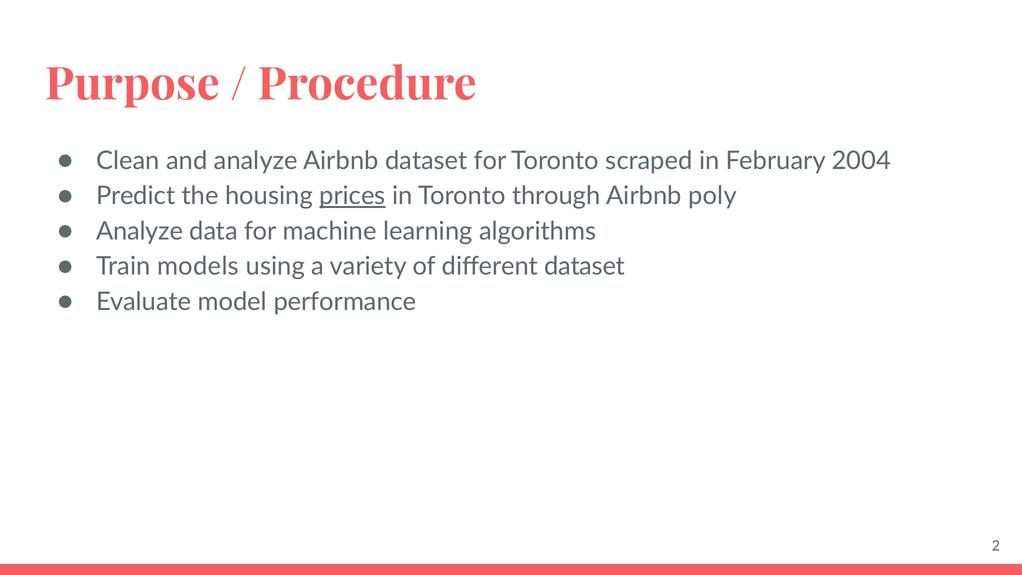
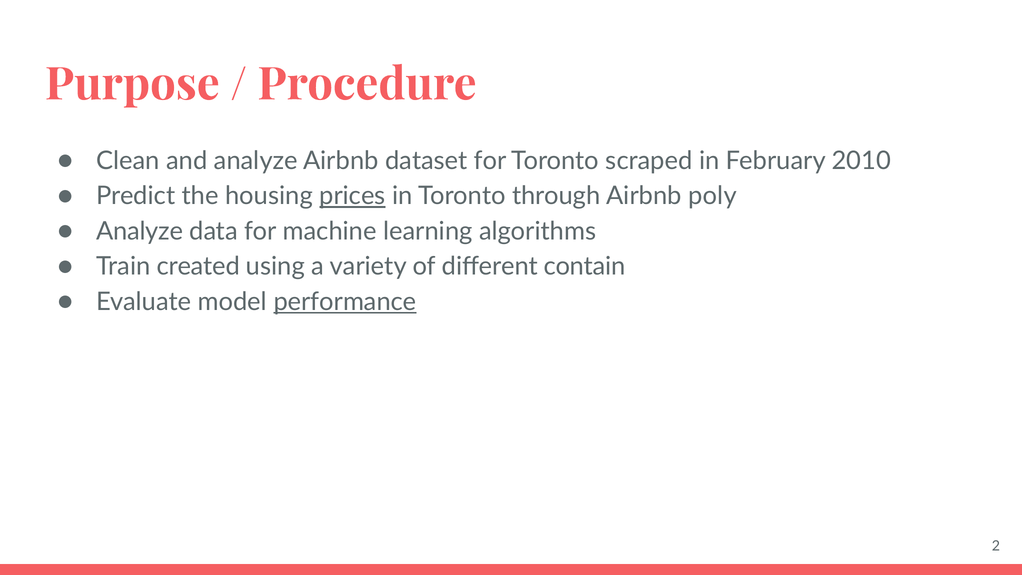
2004: 2004 -> 2010
models: models -> created
different dataset: dataset -> contain
performance underline: none -> present
